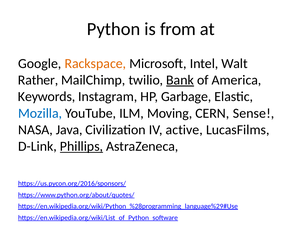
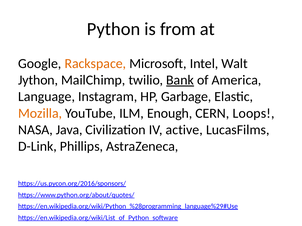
Rather: Rather -> Jython
Keywords: Keywords -> Language
Mozilla colour: blue -> orange
Moving: Moving -> Enough
Sense: Sense -> Loops
Phillips underline: present -> none
